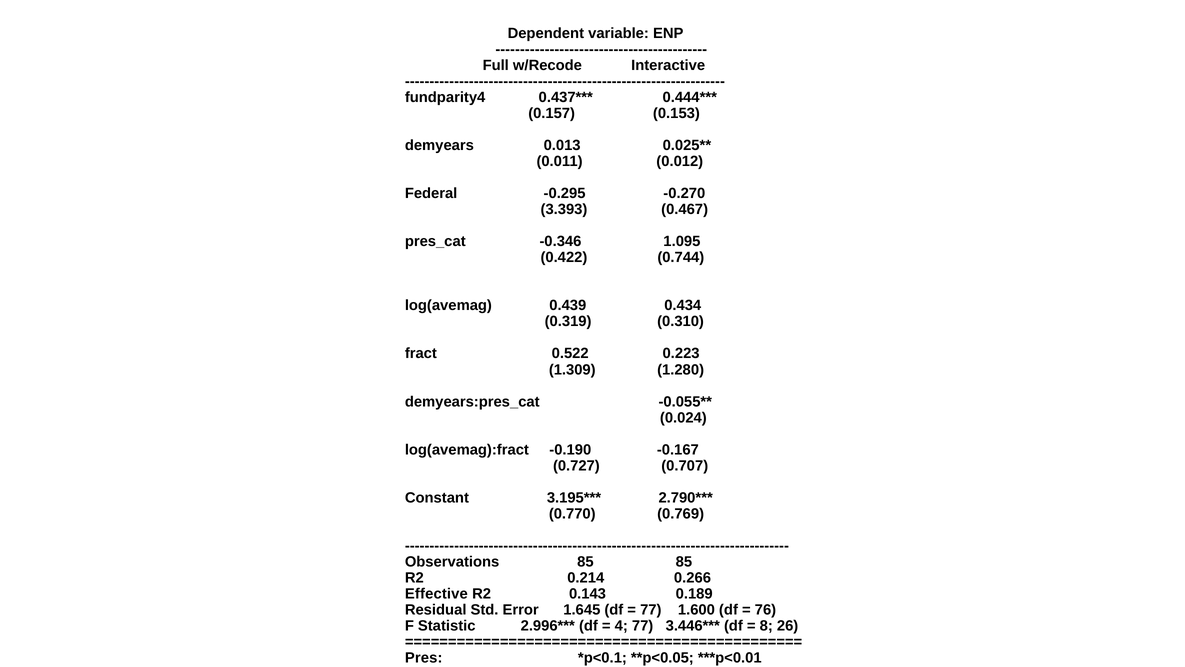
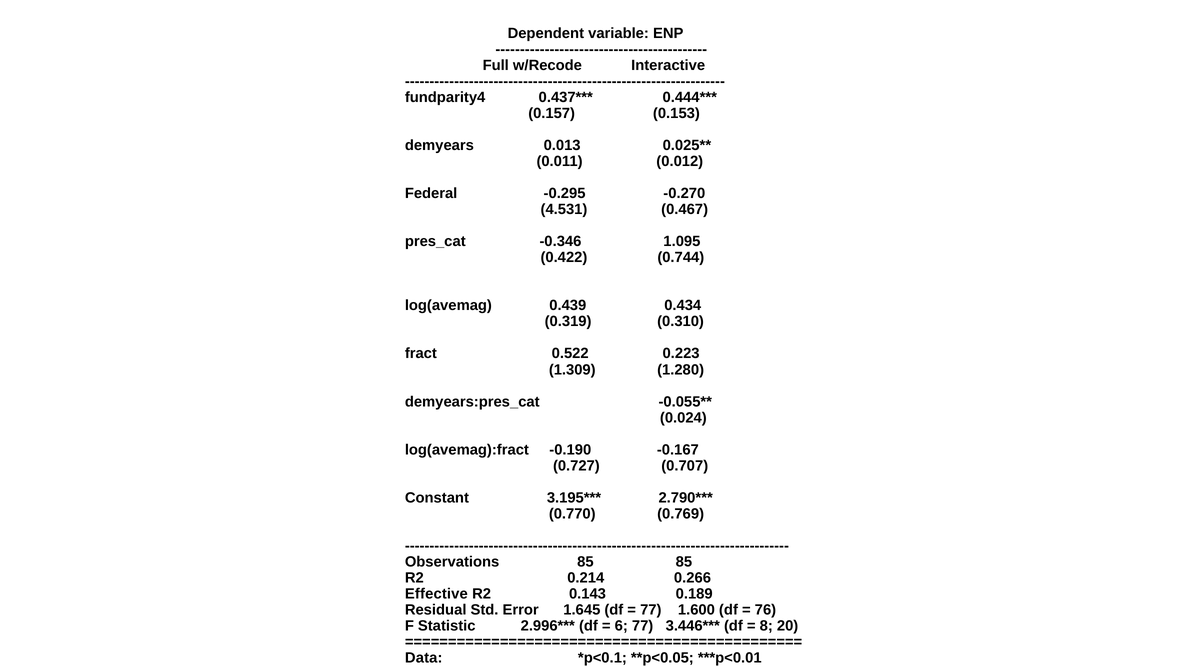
3.393: 3.393 -> 4.531
4: 4 -> 6
26: 26 -> 20
Pres: Pres -> Data
